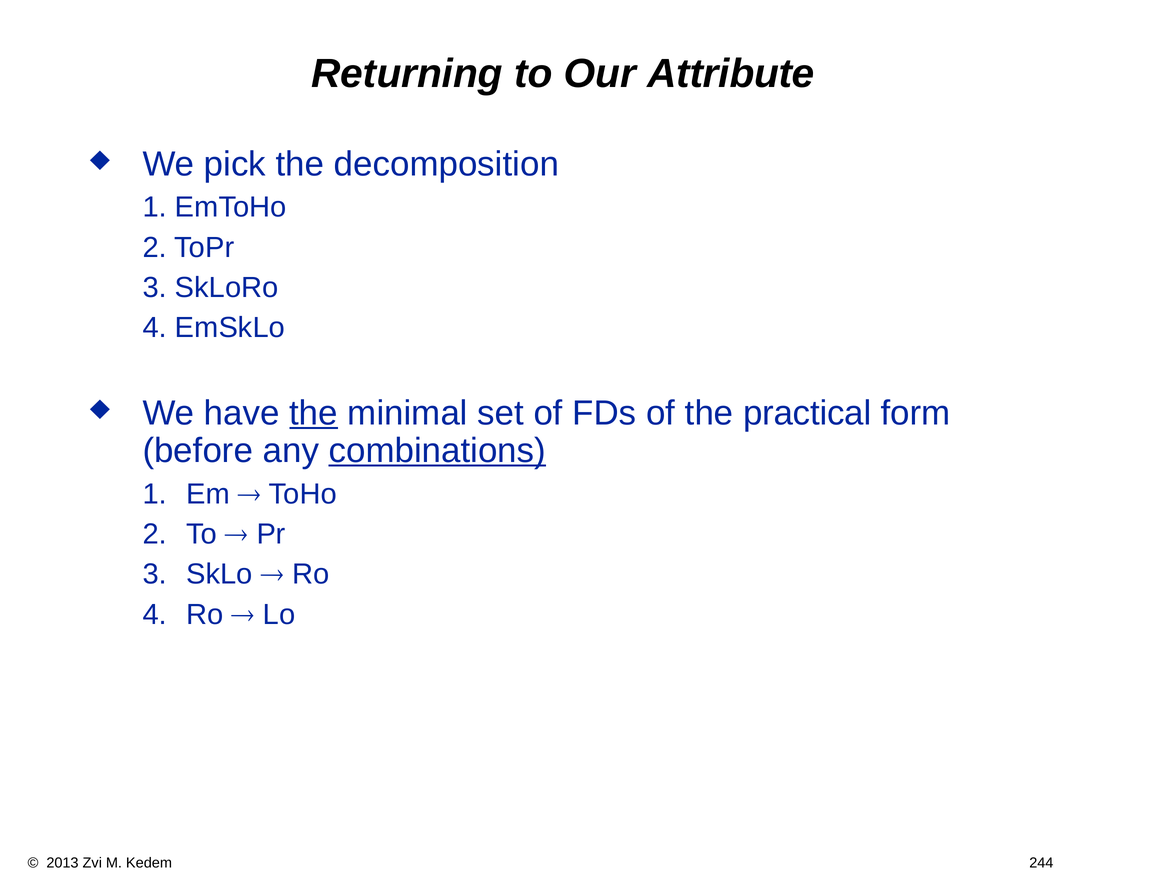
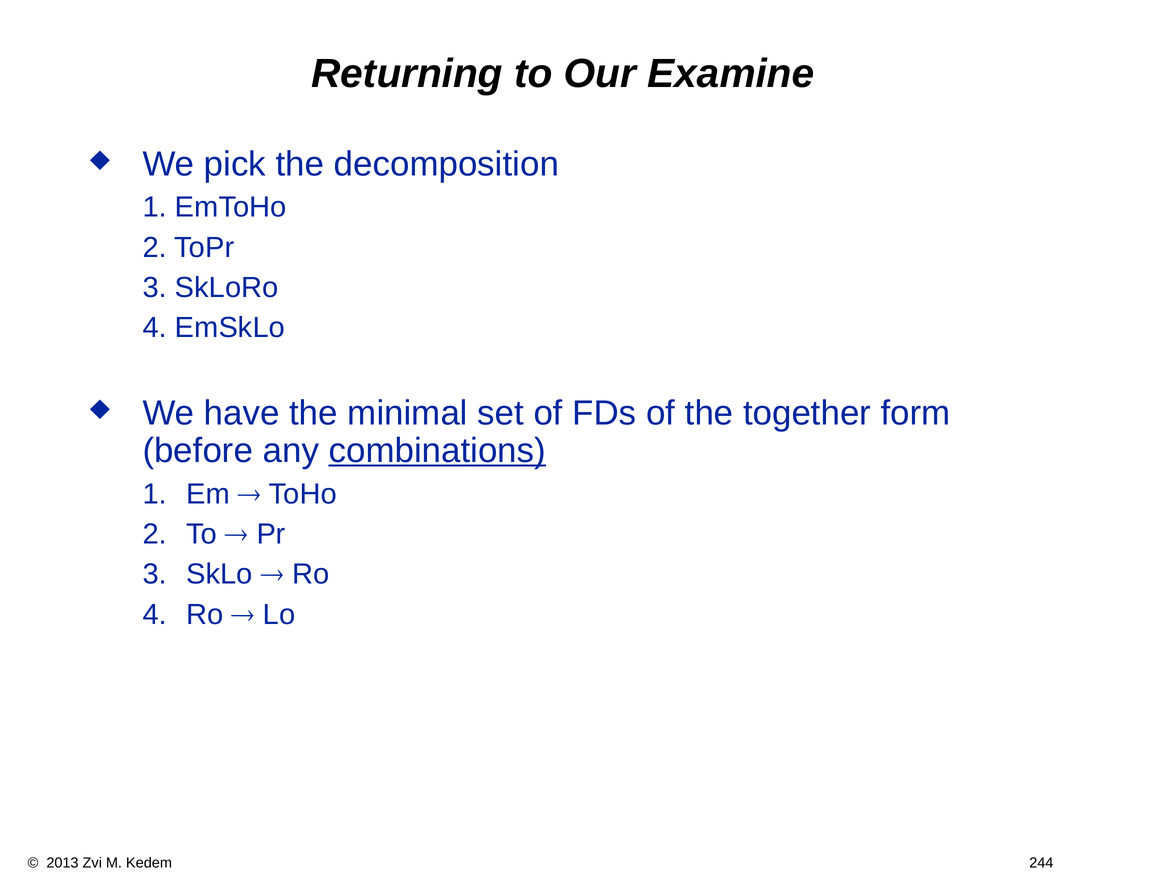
Attribute: Attribute -> Examine
the at (314, 413) underline: present -> none
practical: practical -> together
